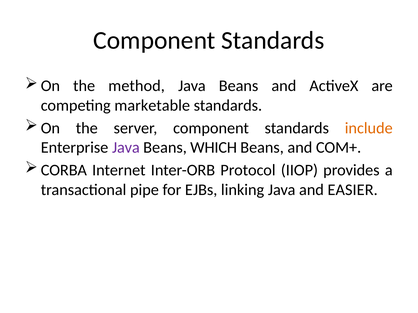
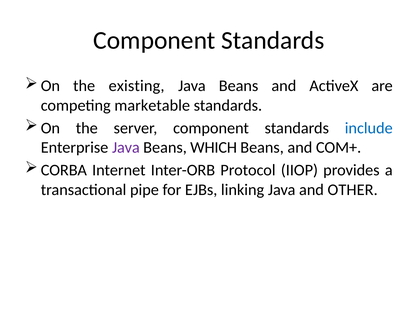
method: method -> existing
include colour: orange -> blue
EASIER: EASIER -> OTHER
